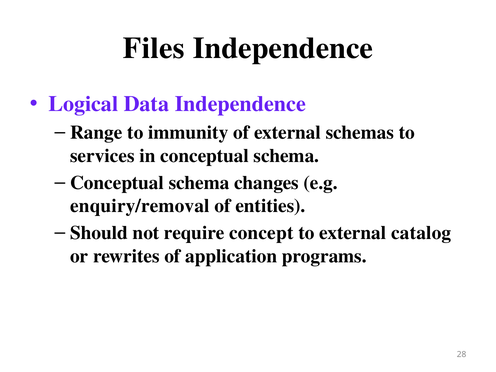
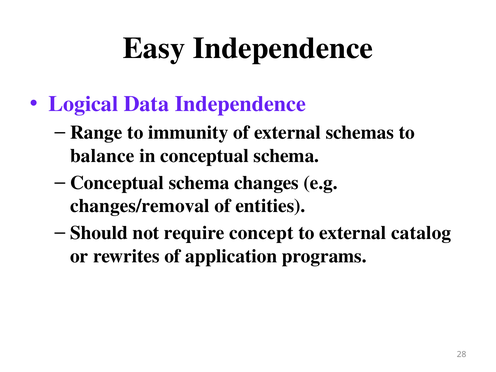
Files: Files -> Easy
services: services -> balance
enquiry/removal: enquiry/removal -> changes/removal
